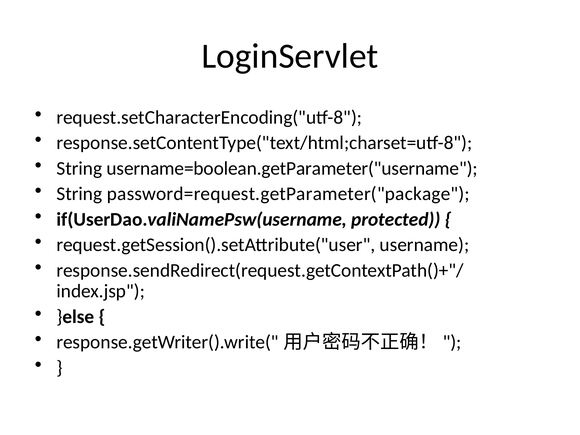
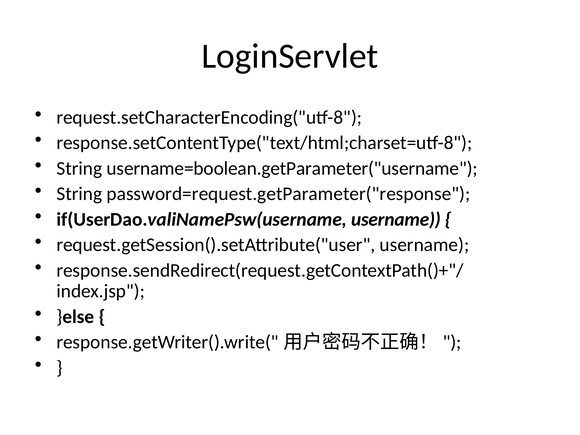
password=request.getParameter("package: password=request.getParameter("package -> password=request.getParameter("response
if(UserDao.valiNamePsw(username protected: protected -> username
